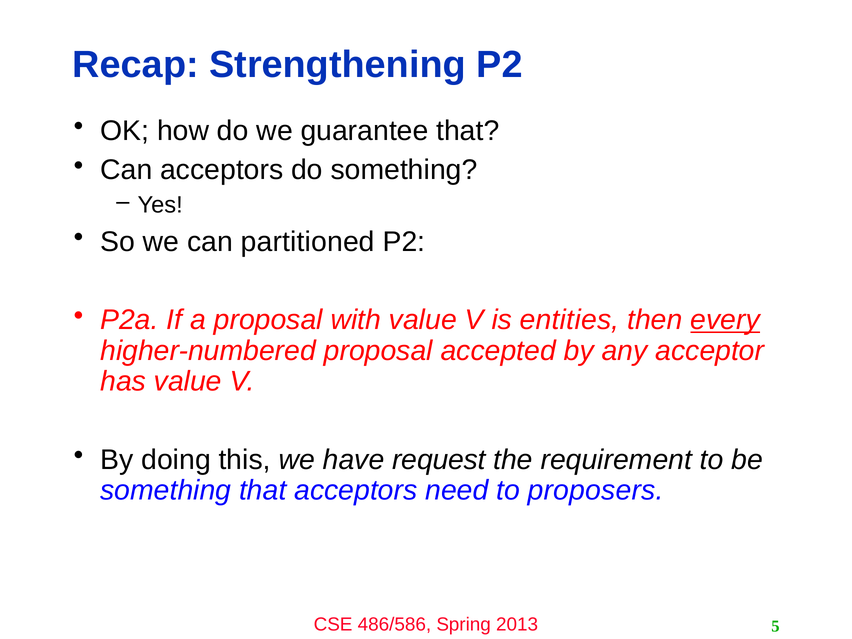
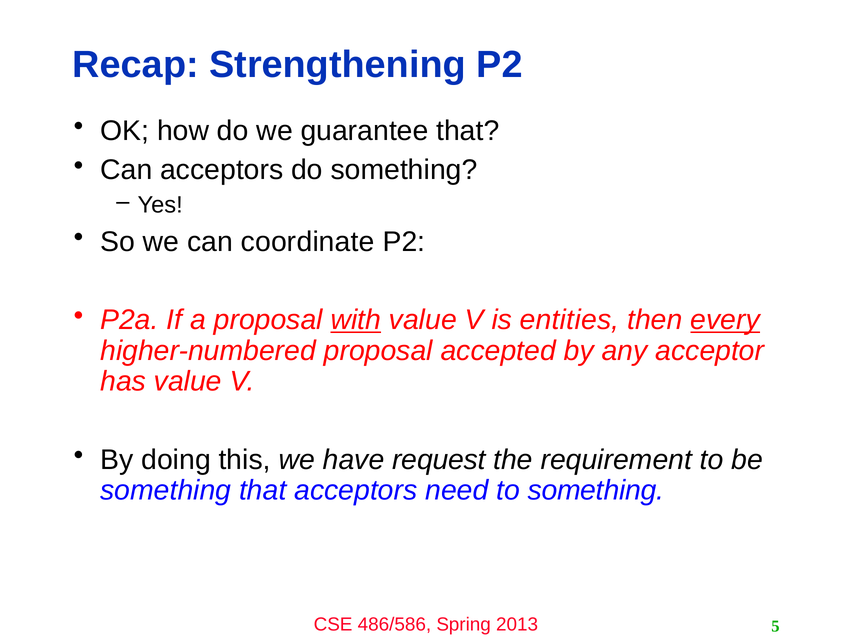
partitioned: partitioned -> coordinate
with underline: none -> present
to proposers: proposers -> something
